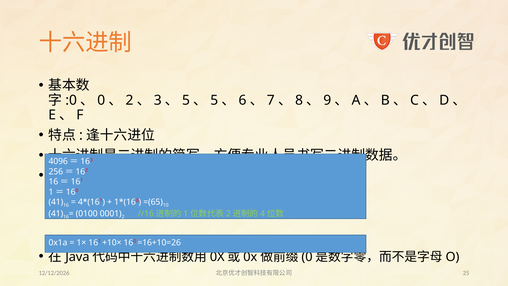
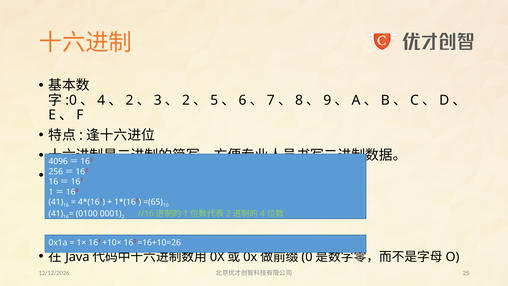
0 at (101, 100): 0 -> 4
5 at (186, 100): 5 -> 2
